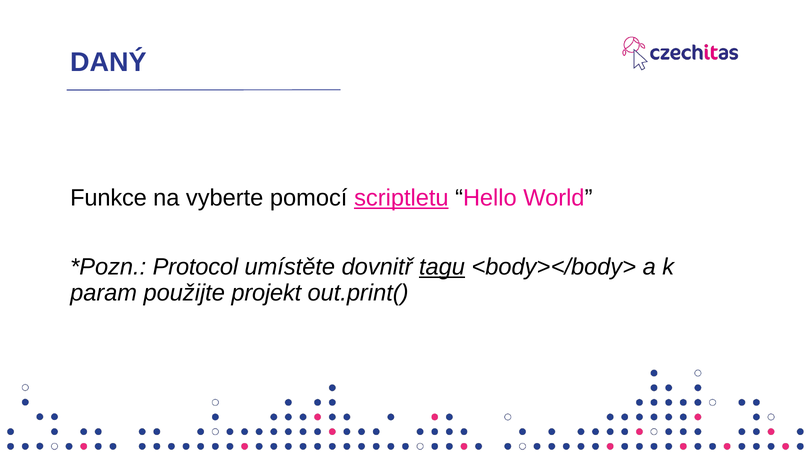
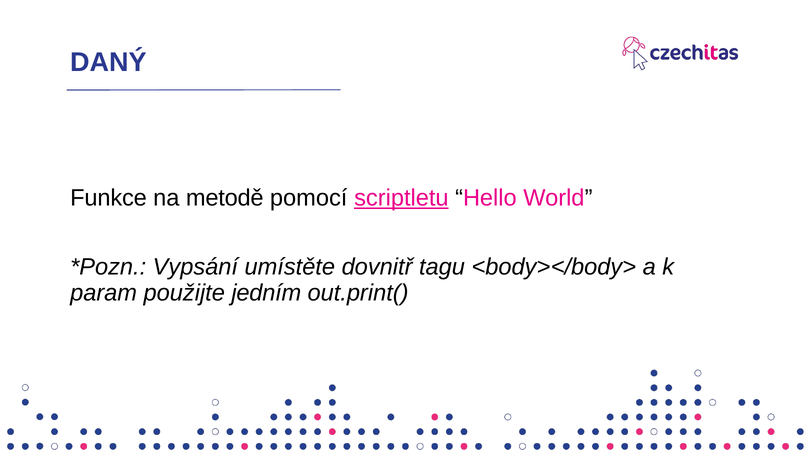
vyberte: vyberte -> metodě
Protocol: Protocol -> Vypsání
tagu underline: present -> none
projekt: projekt -> jedním
